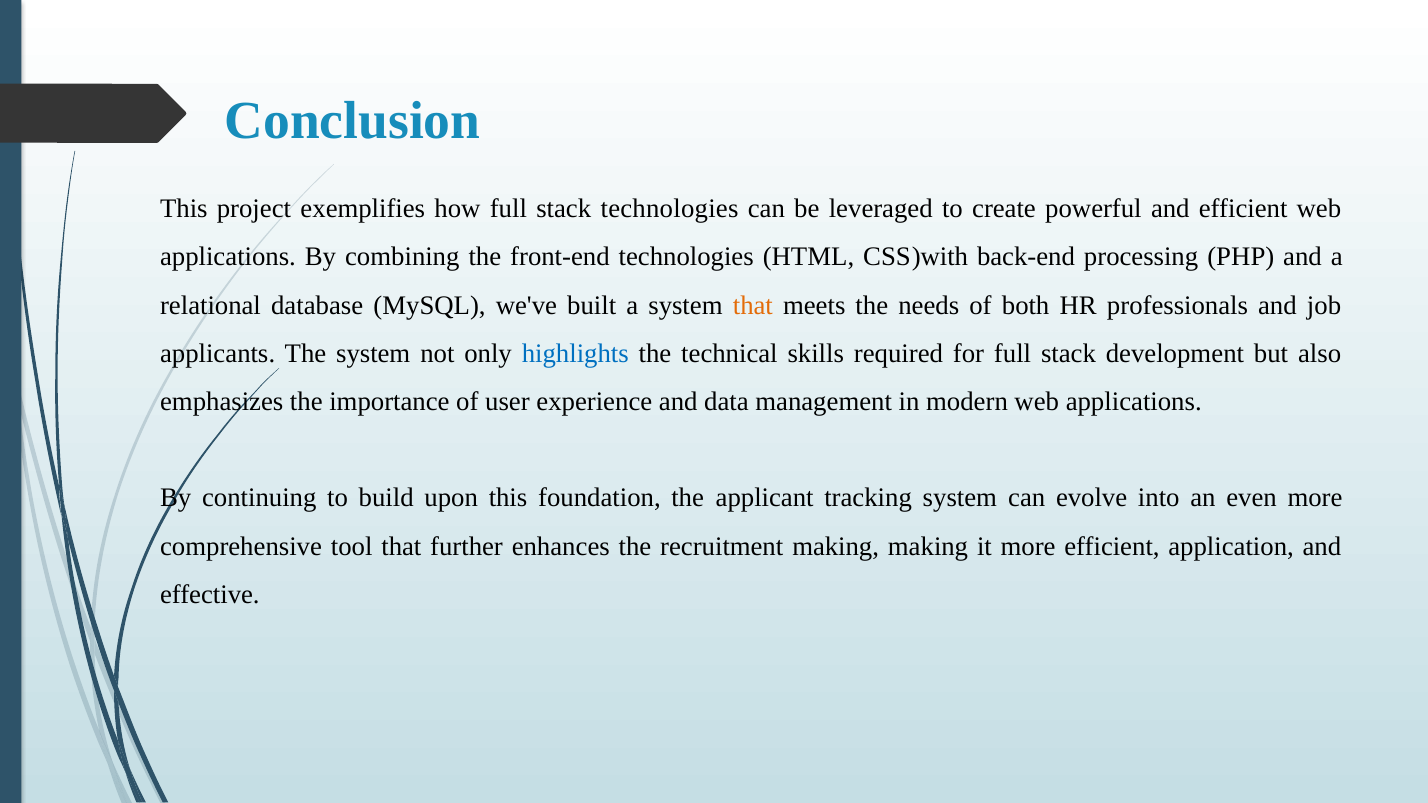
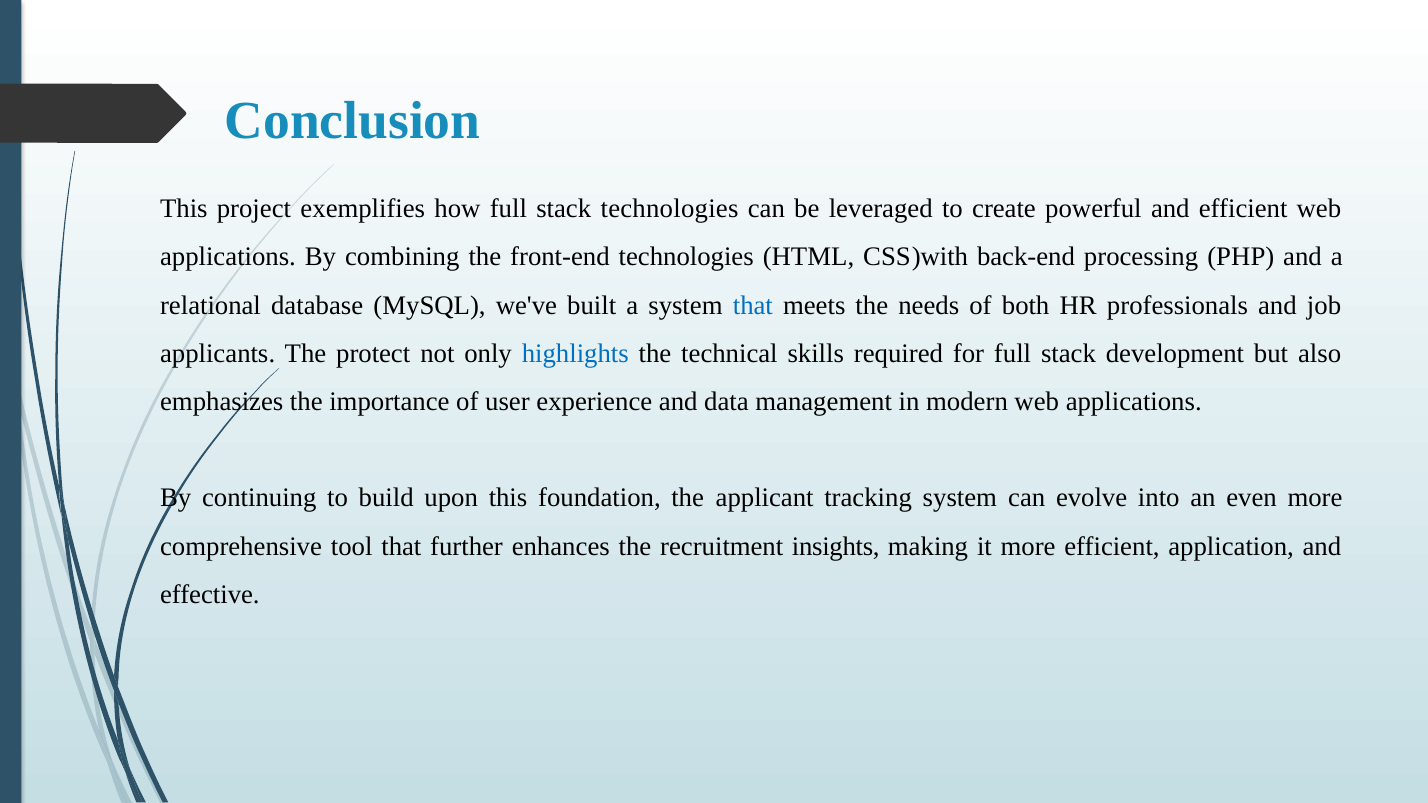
that at (753, 305) colour: orange -> blue
The system: system -> protect
recruitment making: making -> insights
